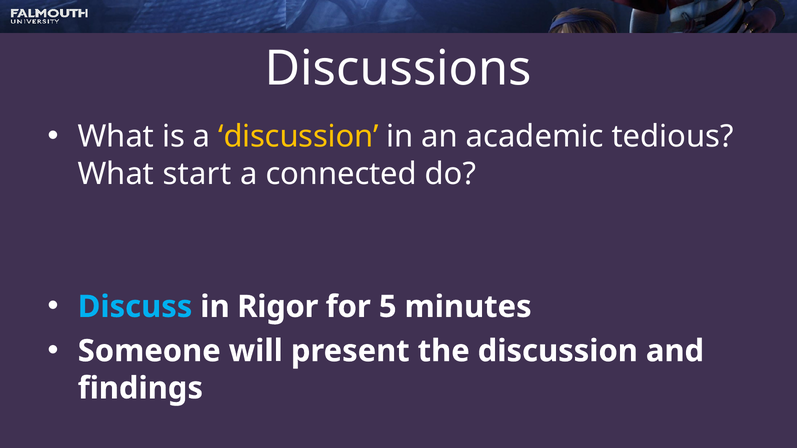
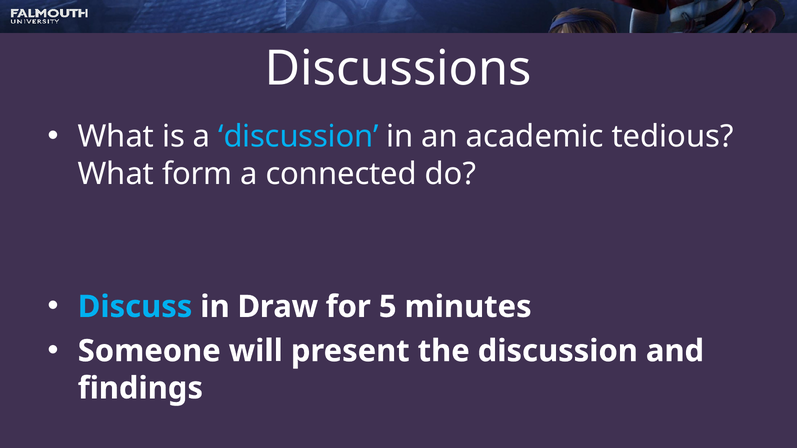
discussion at (298, 137) colour: yellow -> light blue
start: start -> form
Rigor: Rigor -> Draw
